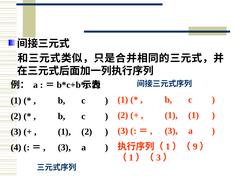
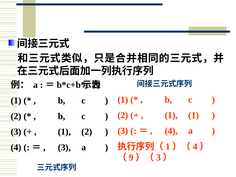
3 at (171, 131): 3 -> 4
9 at (195, 146): 9 -> 4
1 at (131, 158): 1 -> 9
